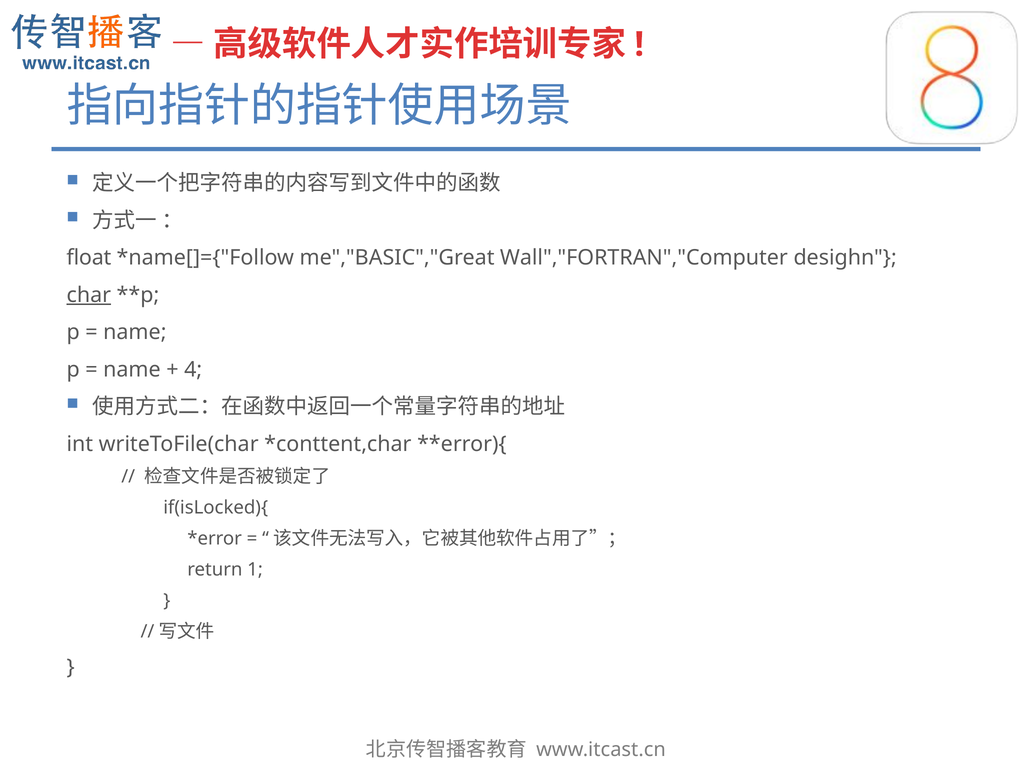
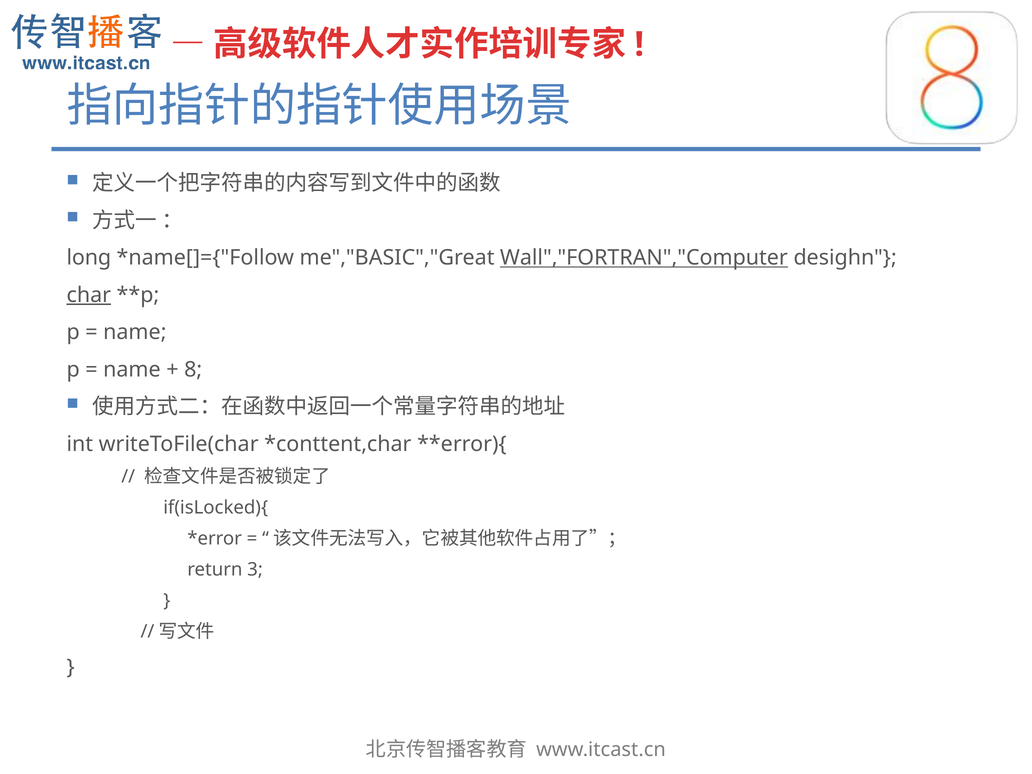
float: float -> long
Wall","FORTRAN","Computer underline: none -> present
4: 4 -> 8
1: 1 -> 3
